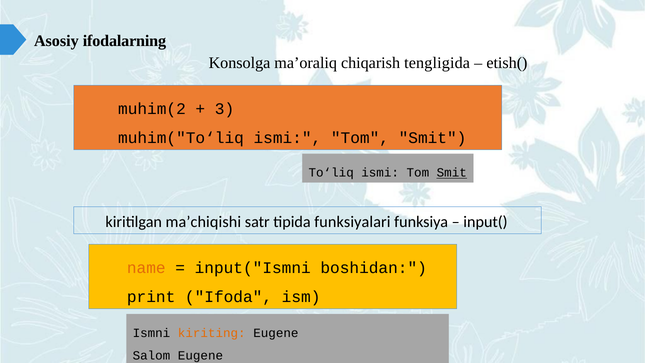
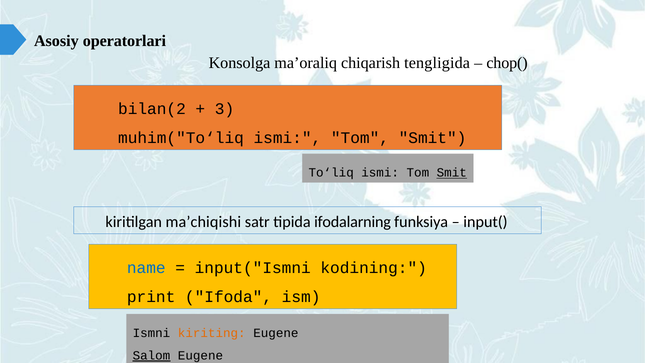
ifodalarning: ifodalarning -> operatorlari
etish(: etish( -> chop(
muhim(2: muhim(2 -> bilan(2
funksiyalari: funksiyalari -> ifodalarning
name colour: orange -> blue
boshidan: boshidan -> kodining
Salom underline: none -> present
